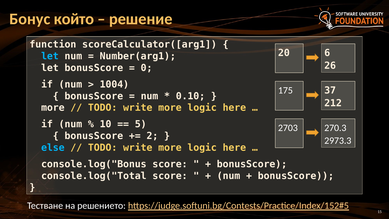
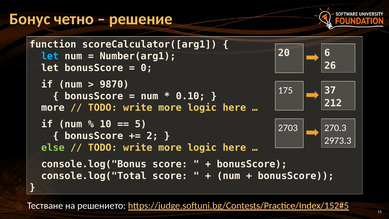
който: който -> четно
1004: 1004 -> 9870
else colour: light blue -> light green
